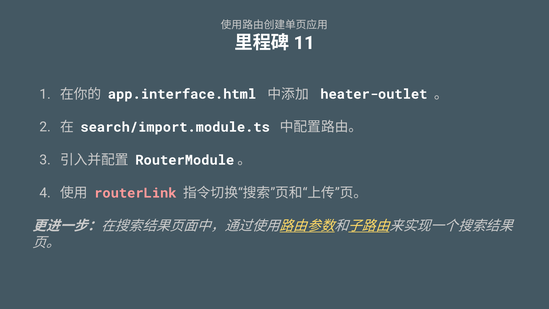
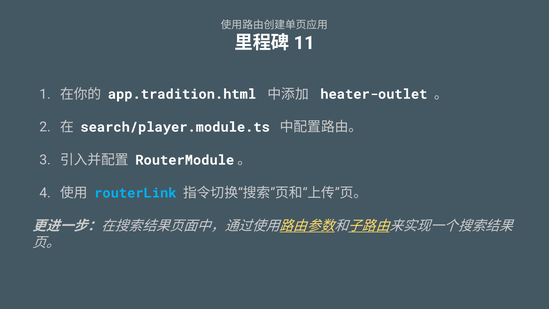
app.interface.html: app.interface.html -> app.tradition.html
search/import.module.ts: search/import.module.ts -> search/player.module.ts
routerLink colour: pink -> light blue
